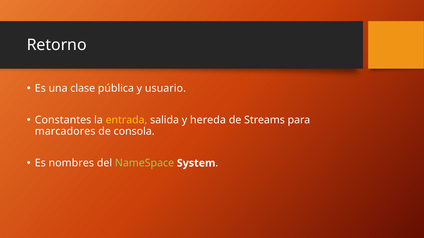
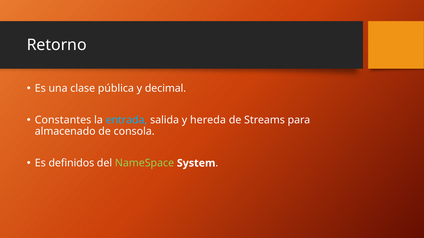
usuario: usuario -> decimal
entrada colour: yellow -> light blue
marcadores: marcadores -> almacenado
nombres: nombres -> definidos
